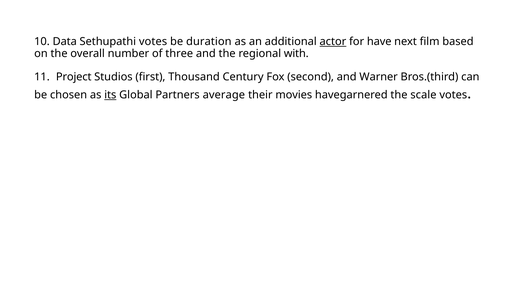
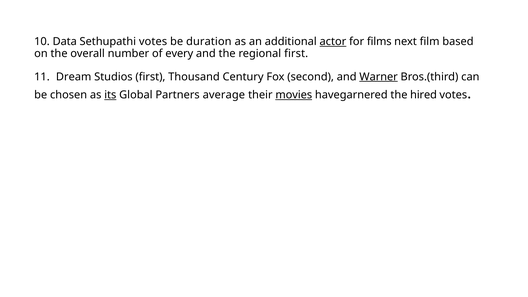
have: have -> films
three: three -> every
regional with: with -> first
Project: Project -> Dream
Warner underline: none -> present
movies underline: none -> present
scale: scale -> hired
